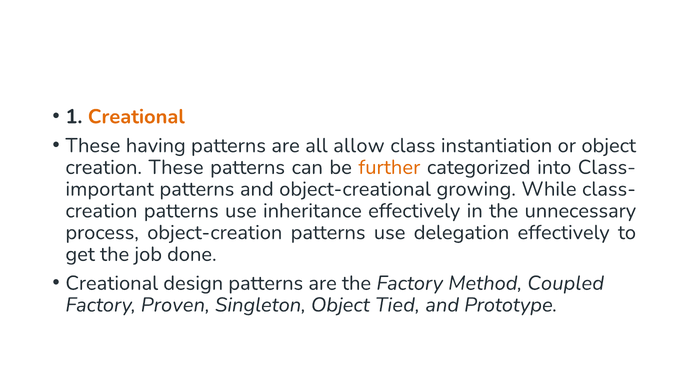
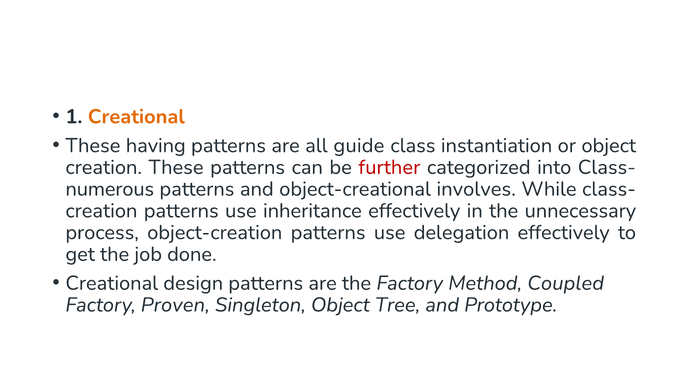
allow: allow -> guide
further colour: orange -> red
important: important -> numerous
growing: growing -> involves
Tied: Tied -> Tree
